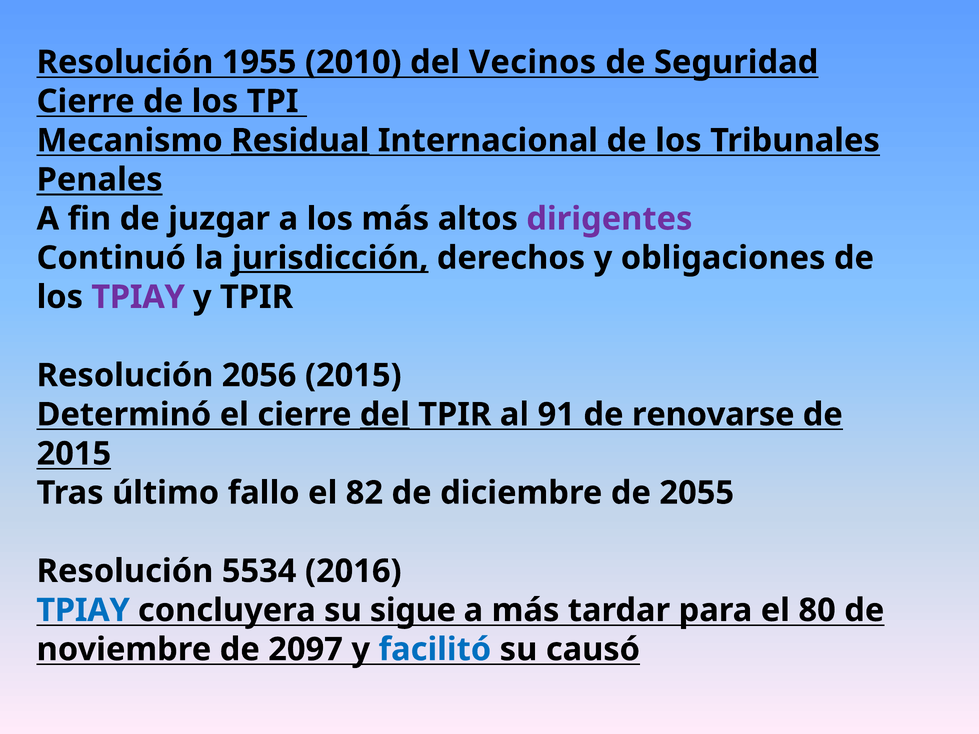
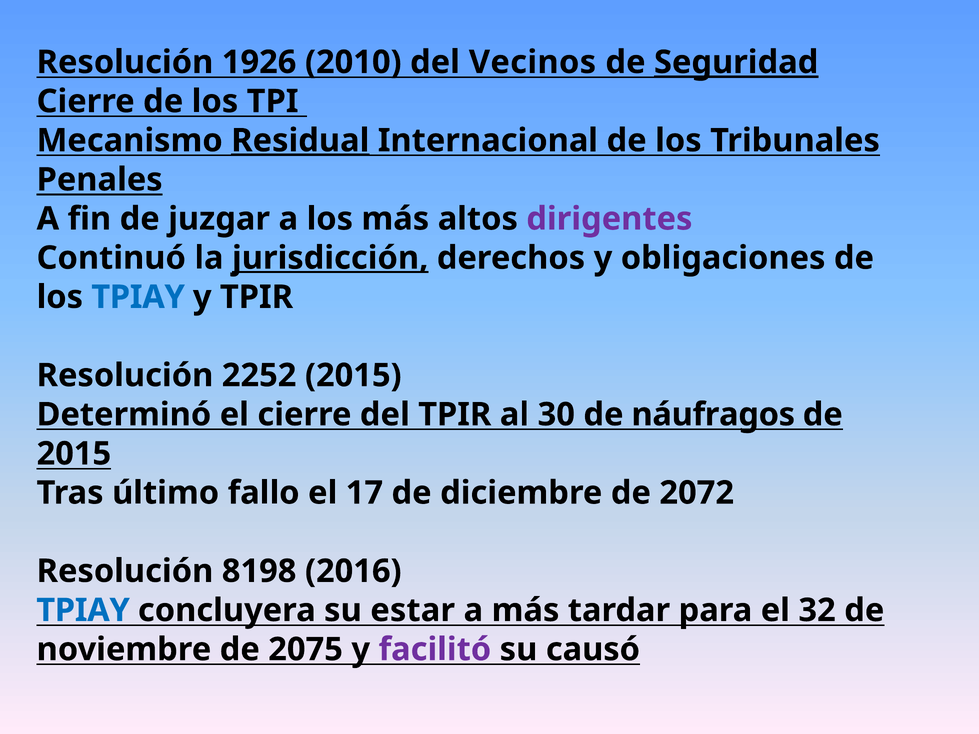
1955: 1955 -> 1926
Seguridad underline: none -> present
TPIAY at (138, 297) colour: purple -> blue
2056: 2056 -> 2252
del at (385, 415) underline: present -> none
91: 91 -> 30
renovarse: renovarse -> náufragos
82: 82 -> 17
2055: 2055 -> 2072
5534: 5534 -> 8198
sigue: sigue -> estar
80: 80 -> 32
2097: 2097 -> 2075
facilitó colour: blue -> purple
